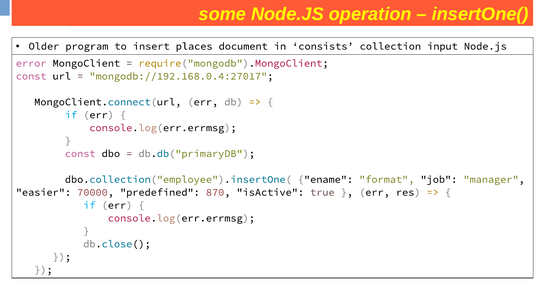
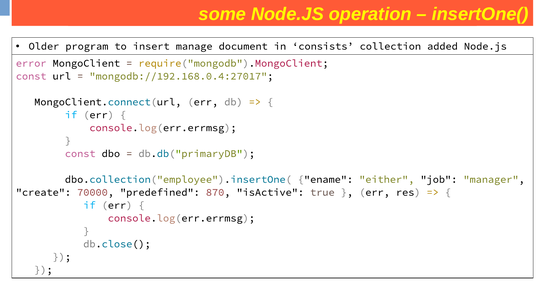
places: places -> manage
input: input -> added
format: format -> either
easier: easier -> create
